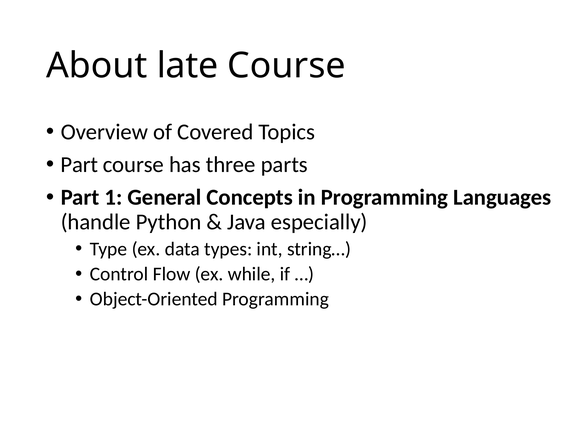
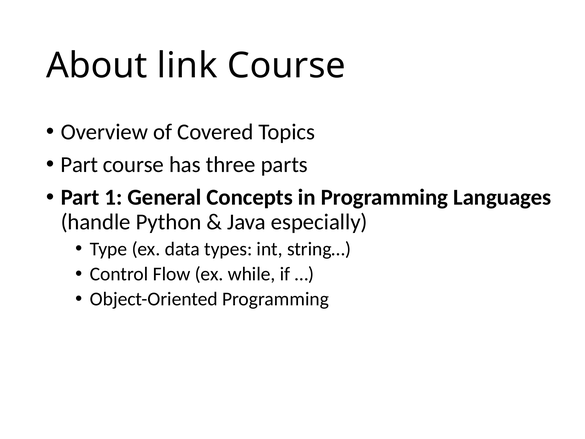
late: late -> link
